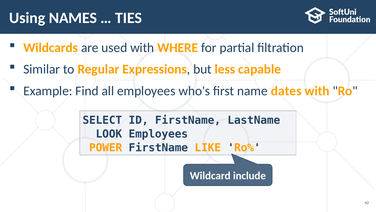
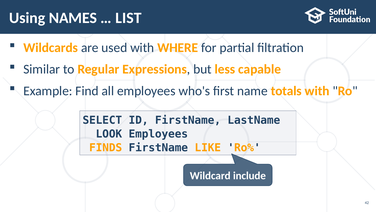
TIES: TIES -> LIST
dates: dates -> totals
POWER: POWER -> FINDS
